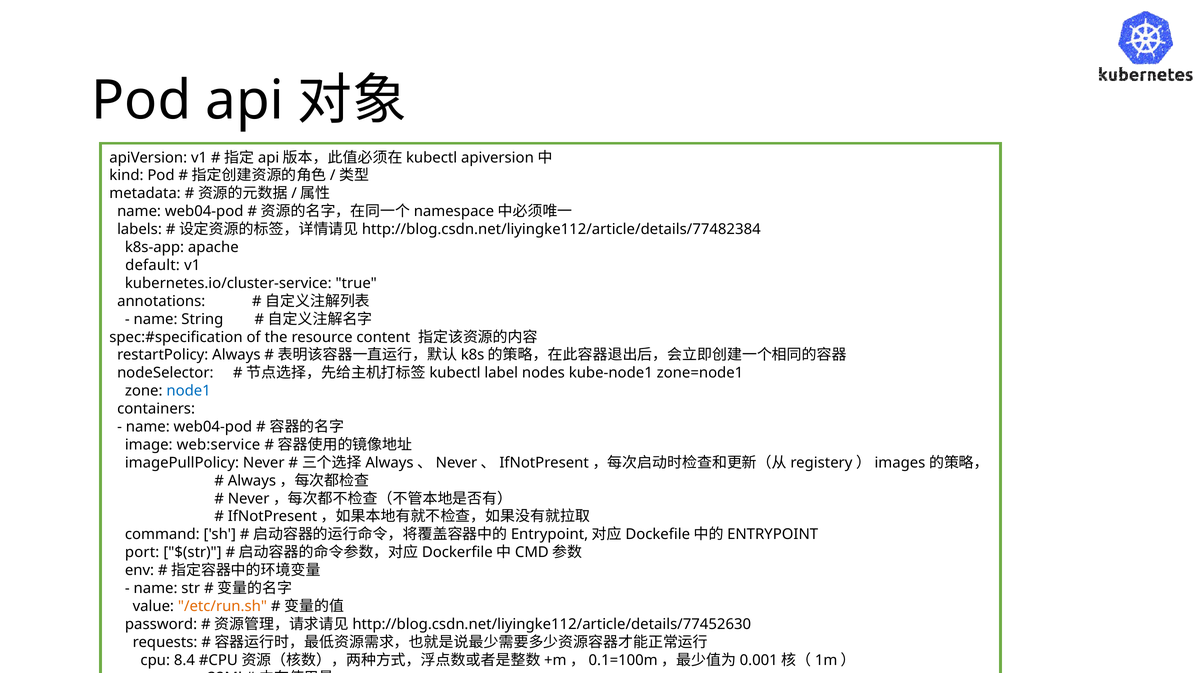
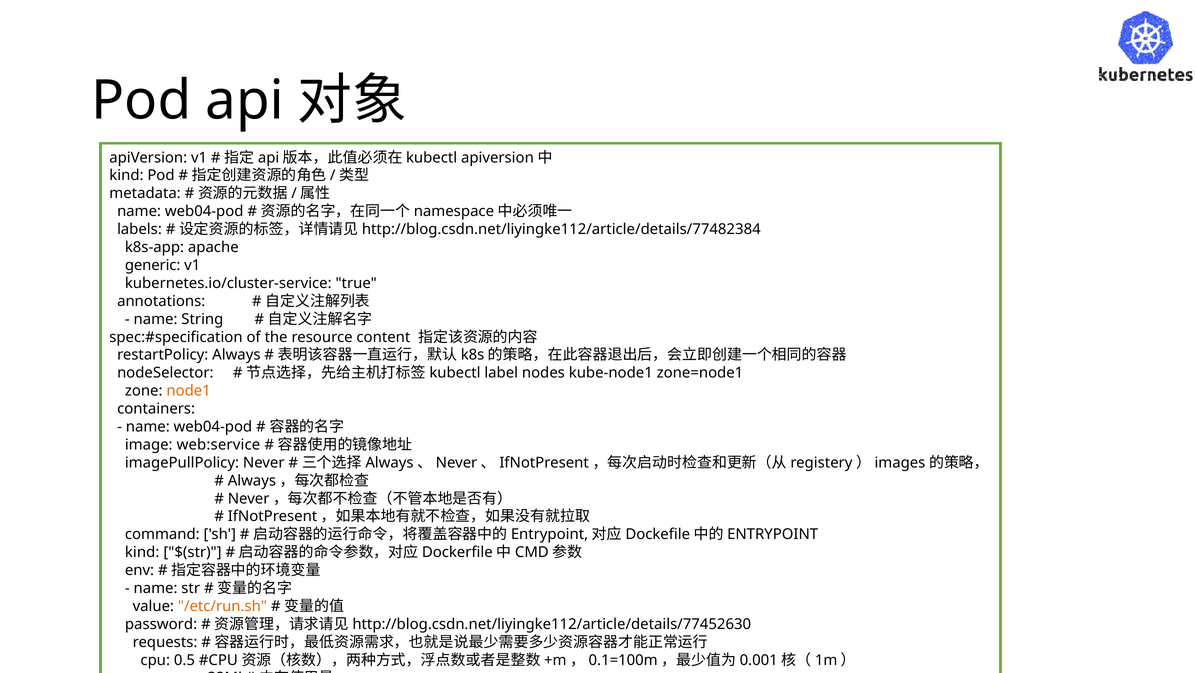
default: default -> generic
node1 colour: blue -> orange
port at (142, 552): port -> kind
8.4 at (184, 660): 8.4 -> 0.5
